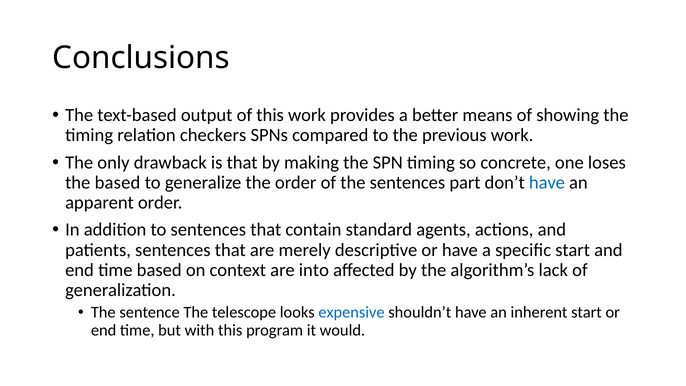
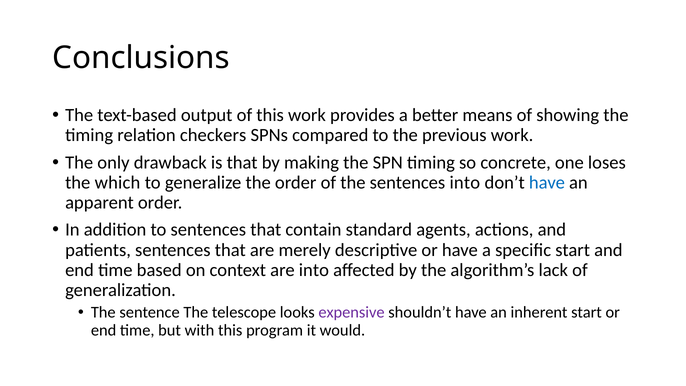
the based: based -> which
sentences part: part -> into
expensive colour: blue -> purple
